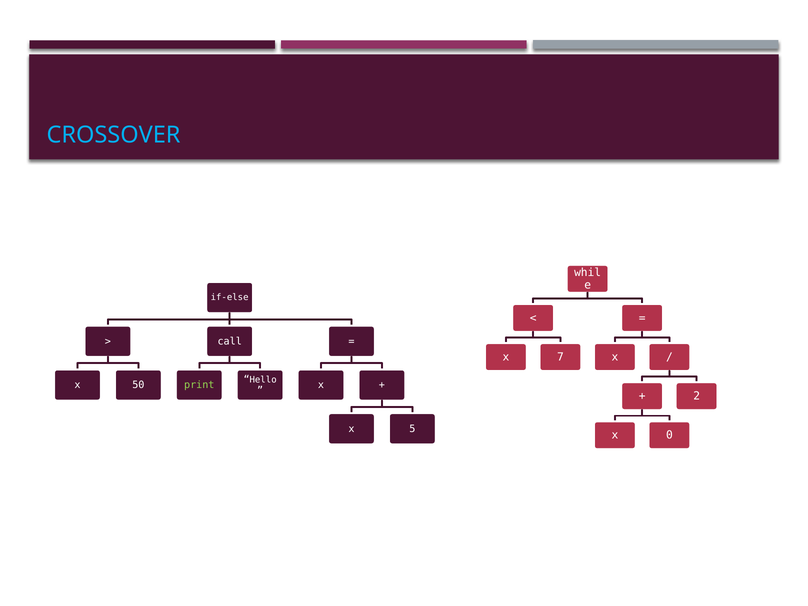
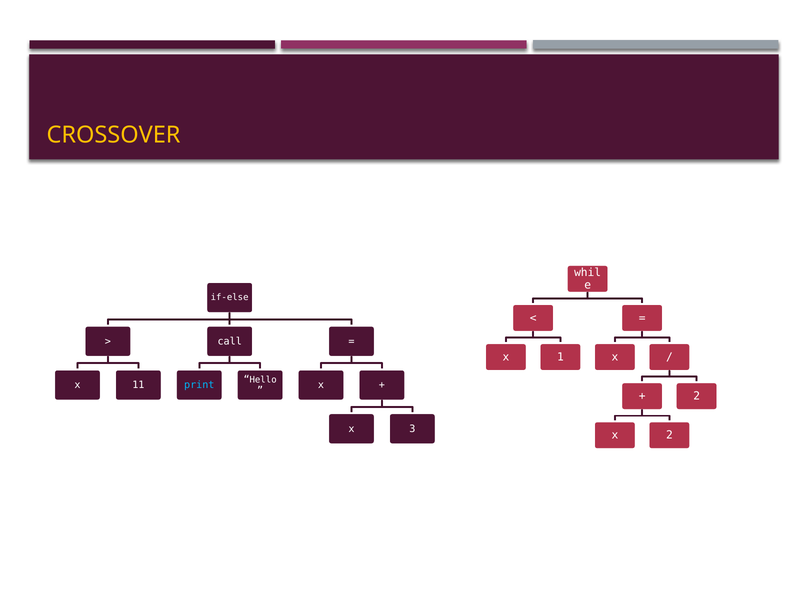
CROSSOVER colour: light blue -> yellow
7: 7 -> 1
50: 50 -> 11
print colour: light green -> light blue
5: 5 -> 3
x 0: 0 -> 2
